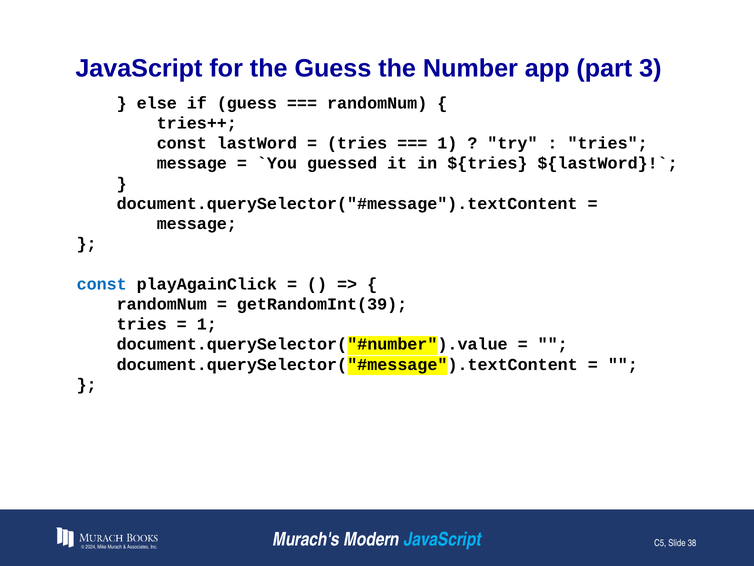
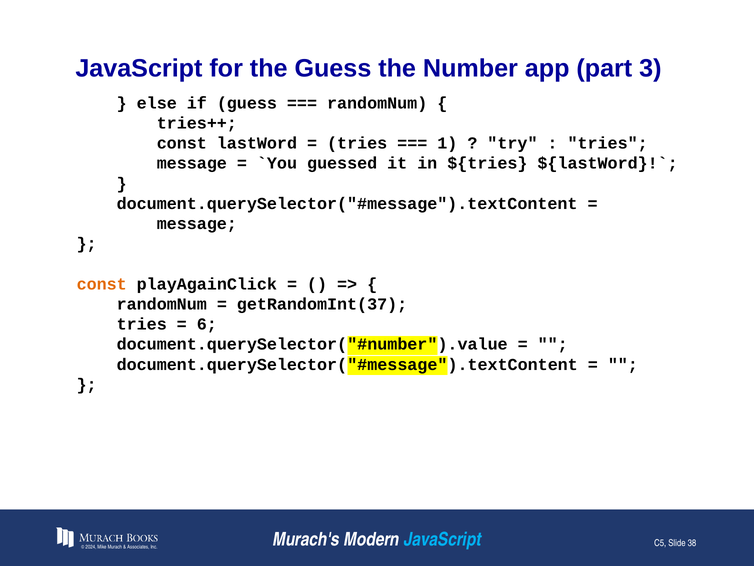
const at (102, 284) colour: blue -> orange
getRandomInt(39: getRandomInt(39 -> getRandomInt(37
1 at (207, 324): 1 -> 6
